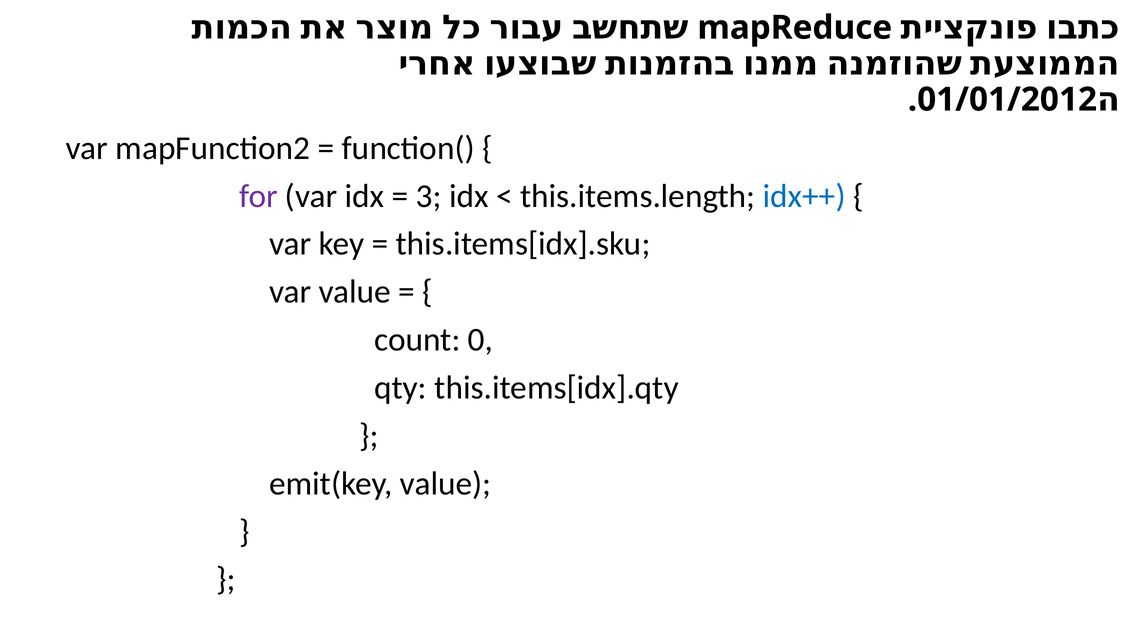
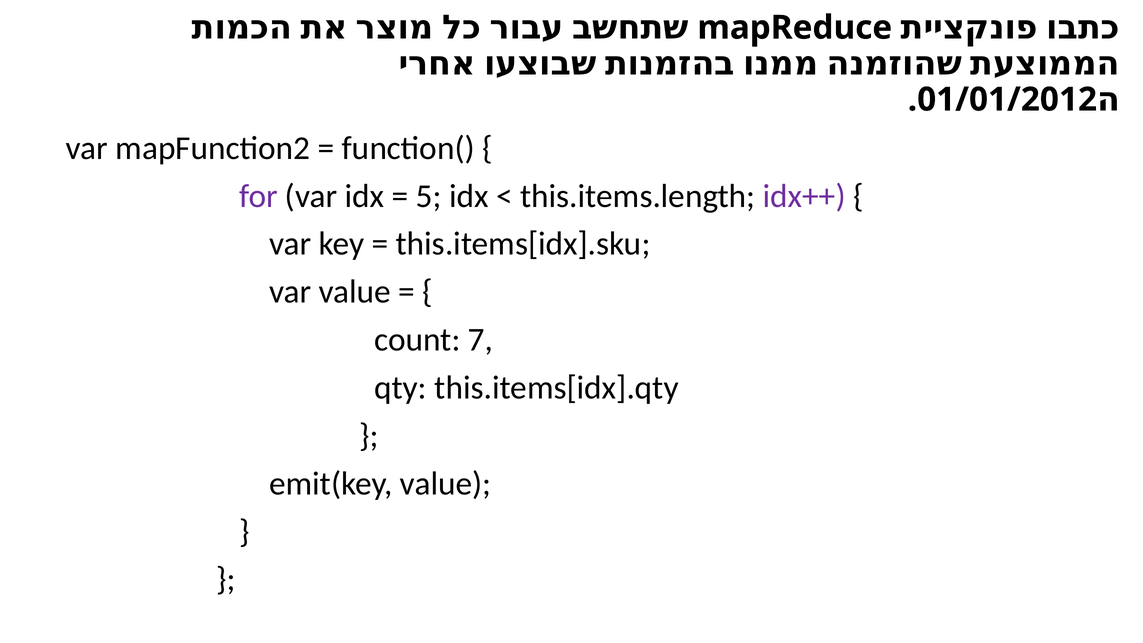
3: 3 -> 5
idx++ colour: blue -> purple
0: 0 -> 7
